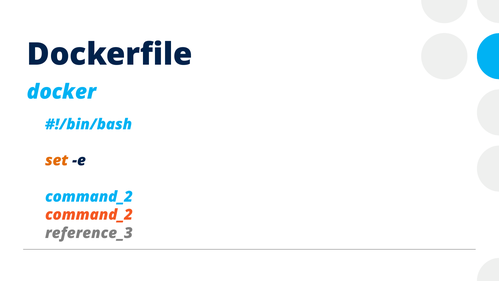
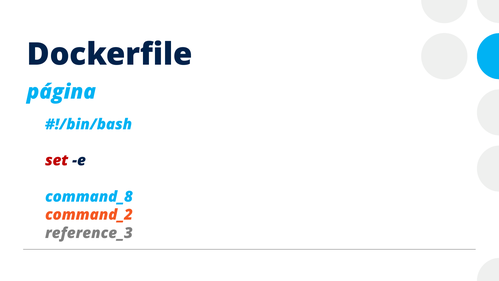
docker: docker -> página
set colour: orange -> red
command_2 at (89, 197): command_2 -> command_8
